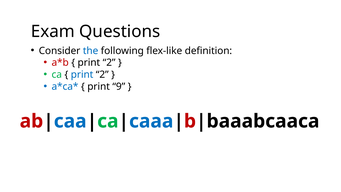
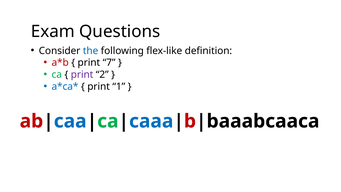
2 at (109, 63): 2 -> 7
print at (82, 75) colour: blue -> purple
9: 9 -> 1
